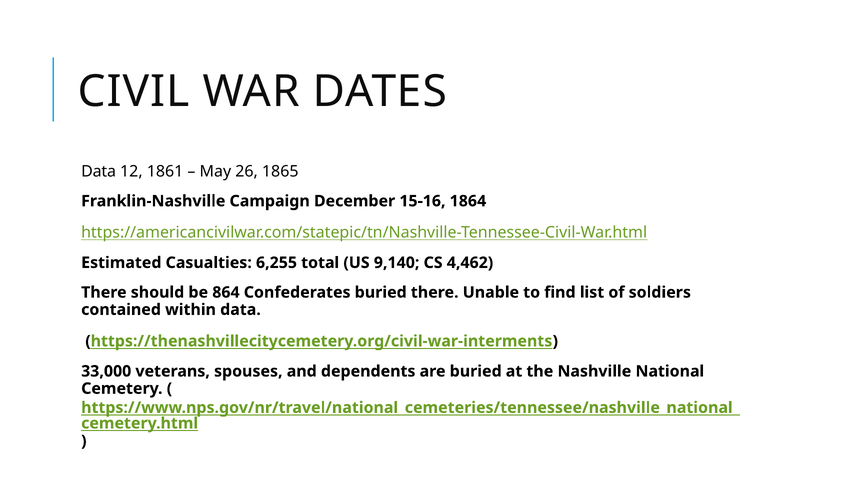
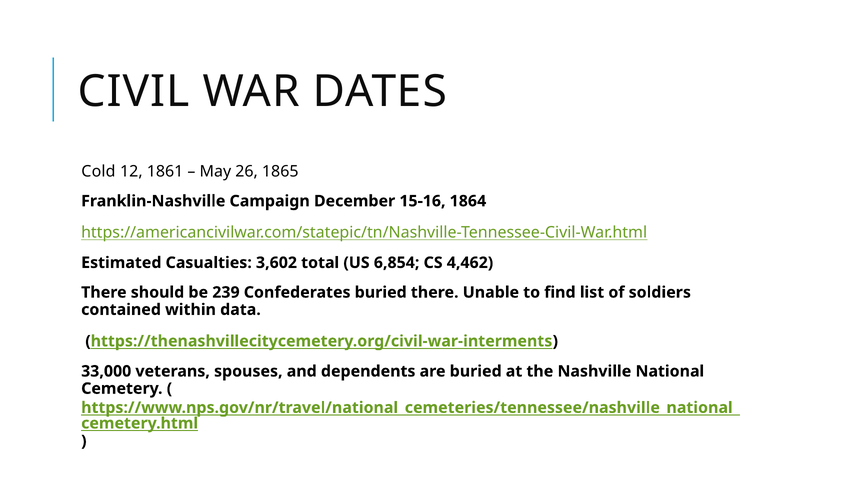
Data at (99, 171): Data -> Cold
6,255: 6,255 -> 3,602
9,140: 9,140 -> 6,854
864: 864 -> 239
